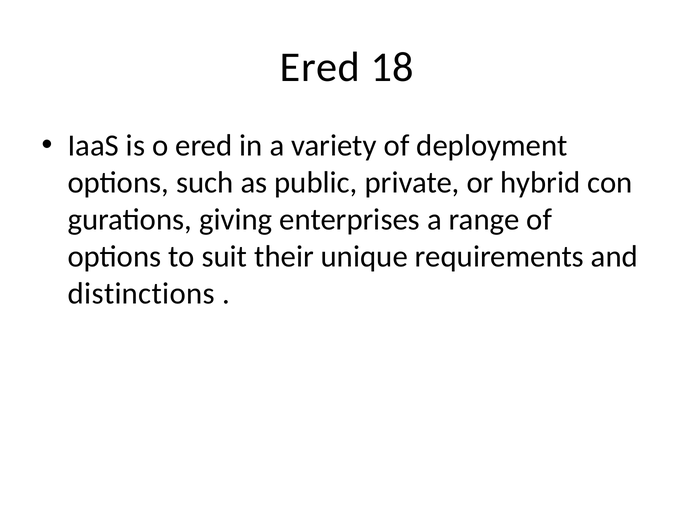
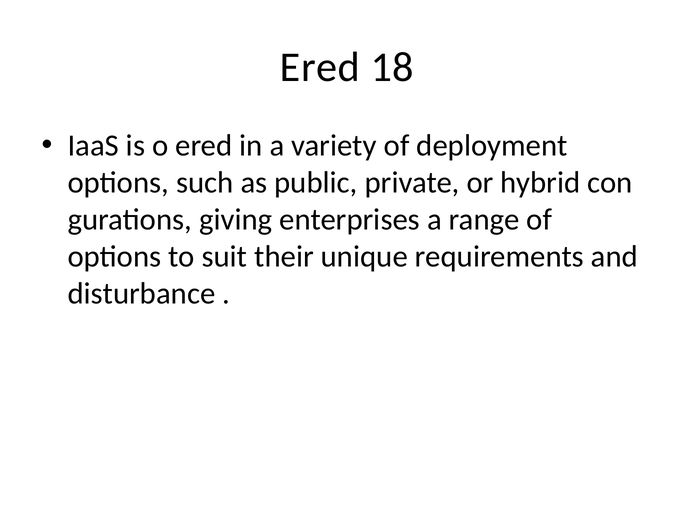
distinctions: distinctions -> disturbance
